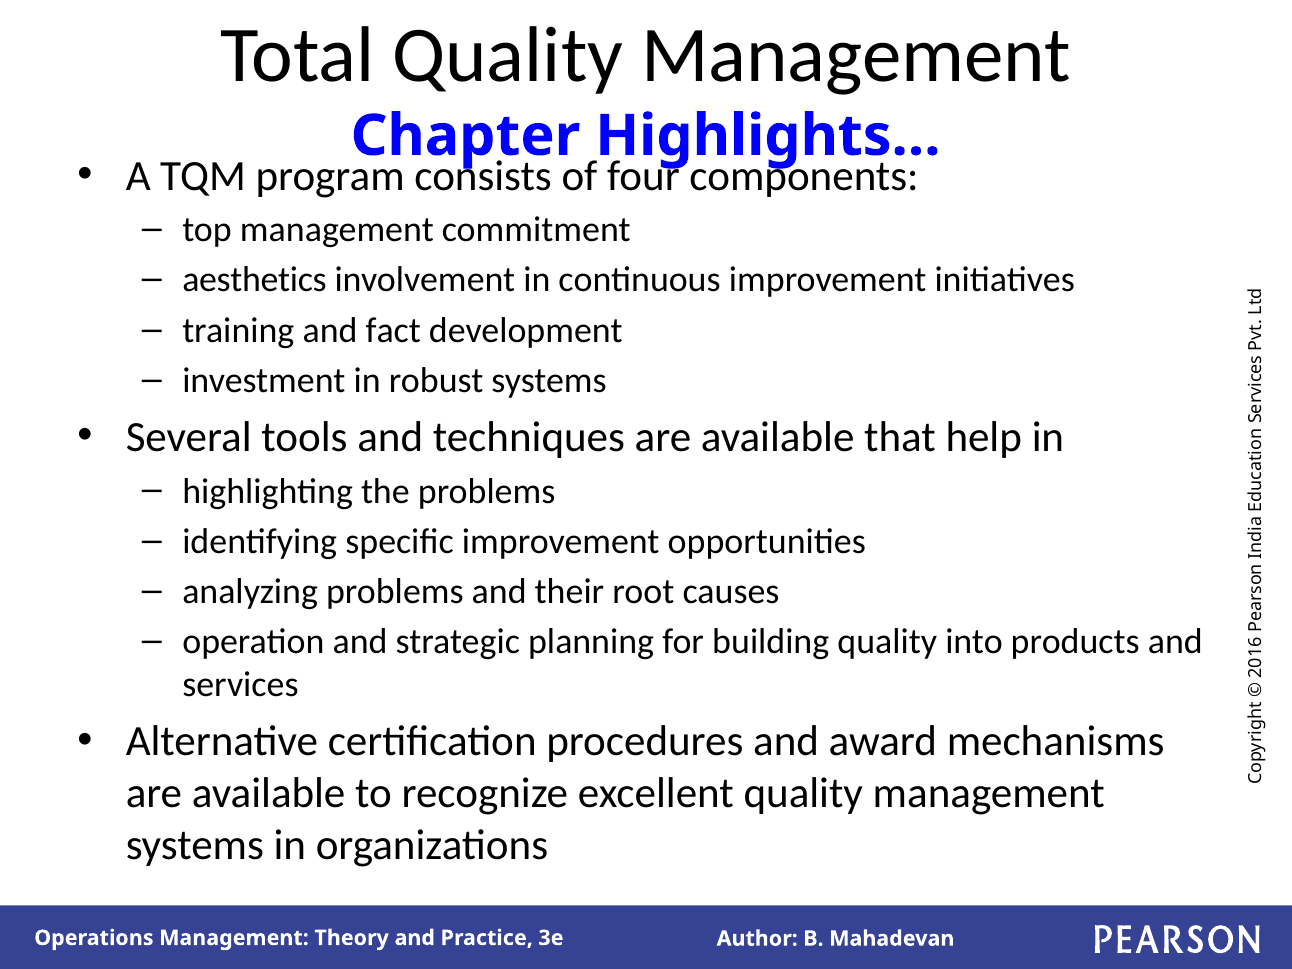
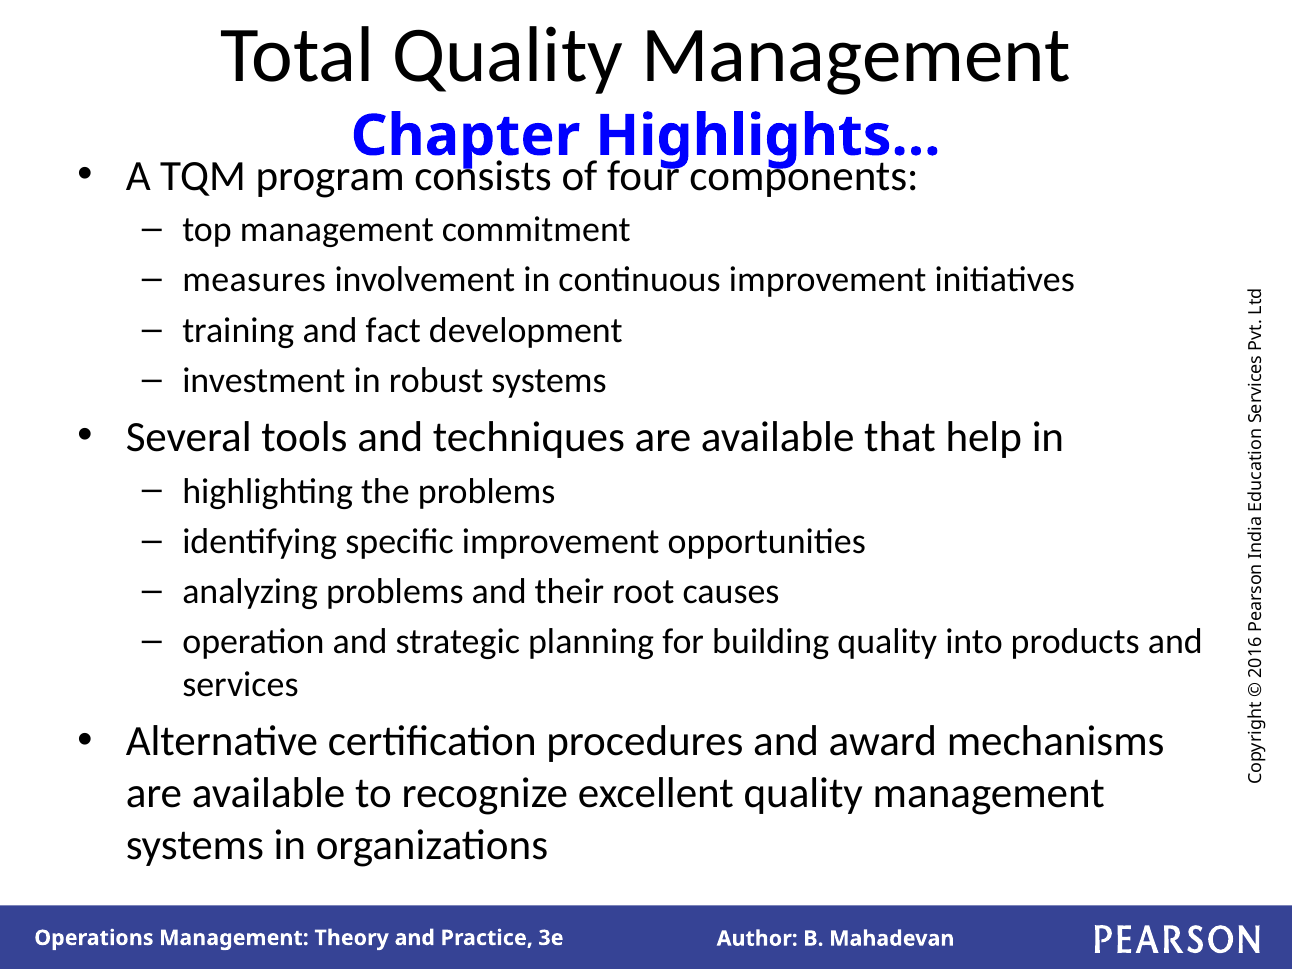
aesthetics: aesthetics -> measures
